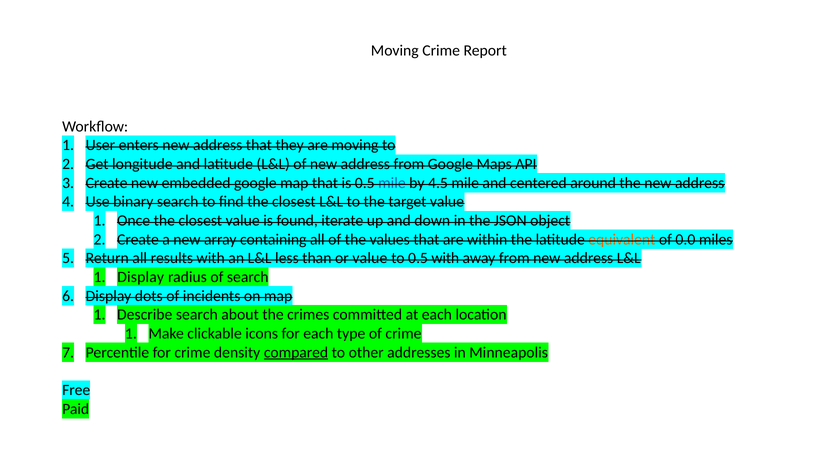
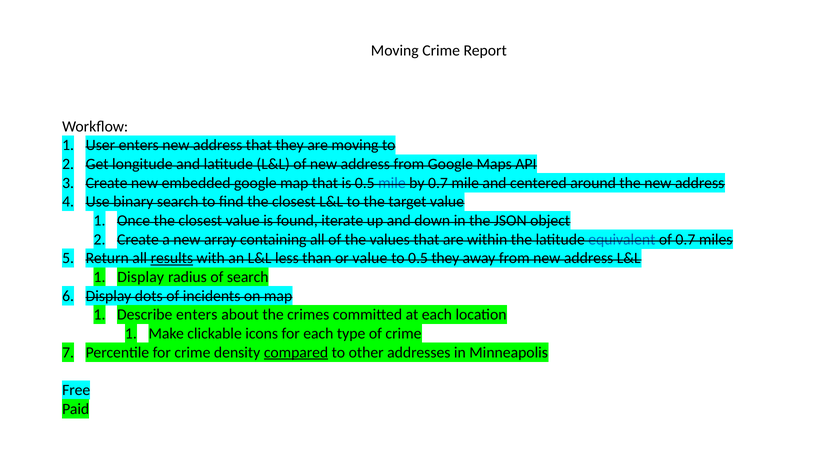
by 4.5: 4.5 -> 0.7
equivalent colour: orange -> blue
of 0.0: 0.0 -> 0.7
results underline: none -> present
0.5 with: with -> they
Describe search: search -> enters
